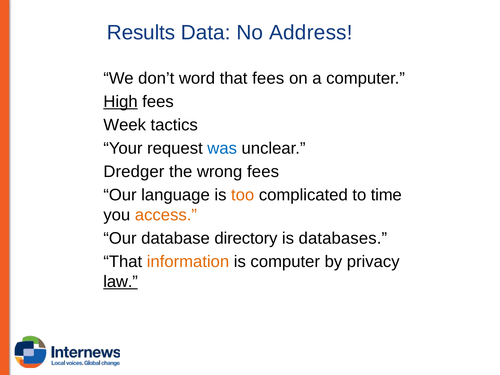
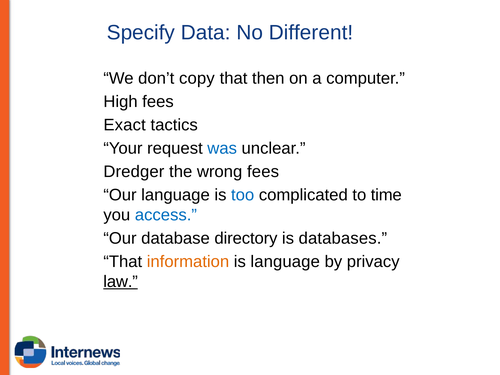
Results: Results -> Specify
Address: Address -> Different
word: word -> copy
that fees: fees -> then
High underline: present -> none
Week: Week -> Exact
too colour: orange -> blue
access colour: orange -> blue
is computer: computer -> language
